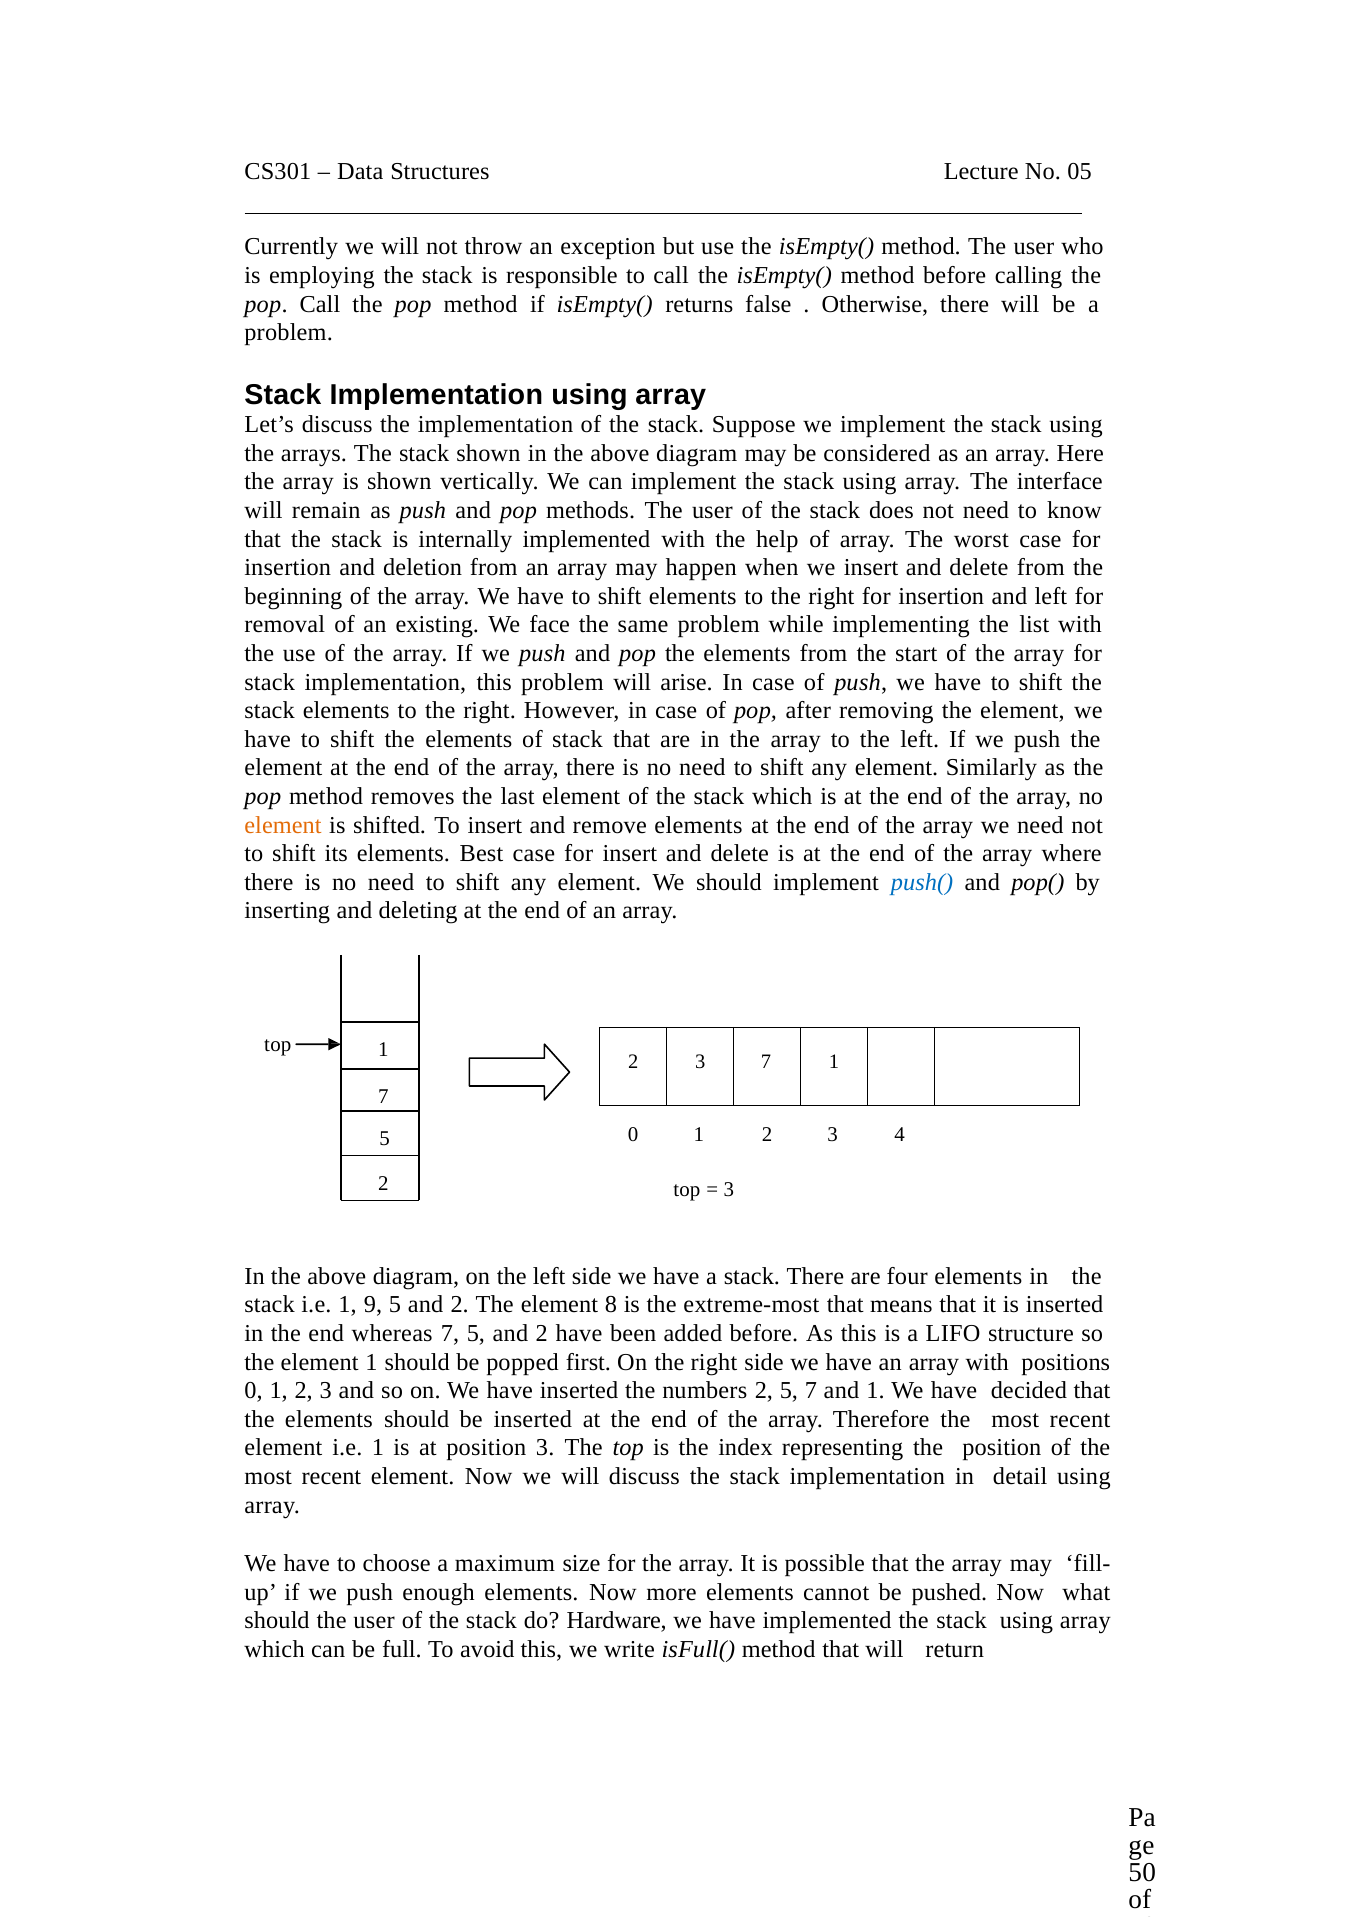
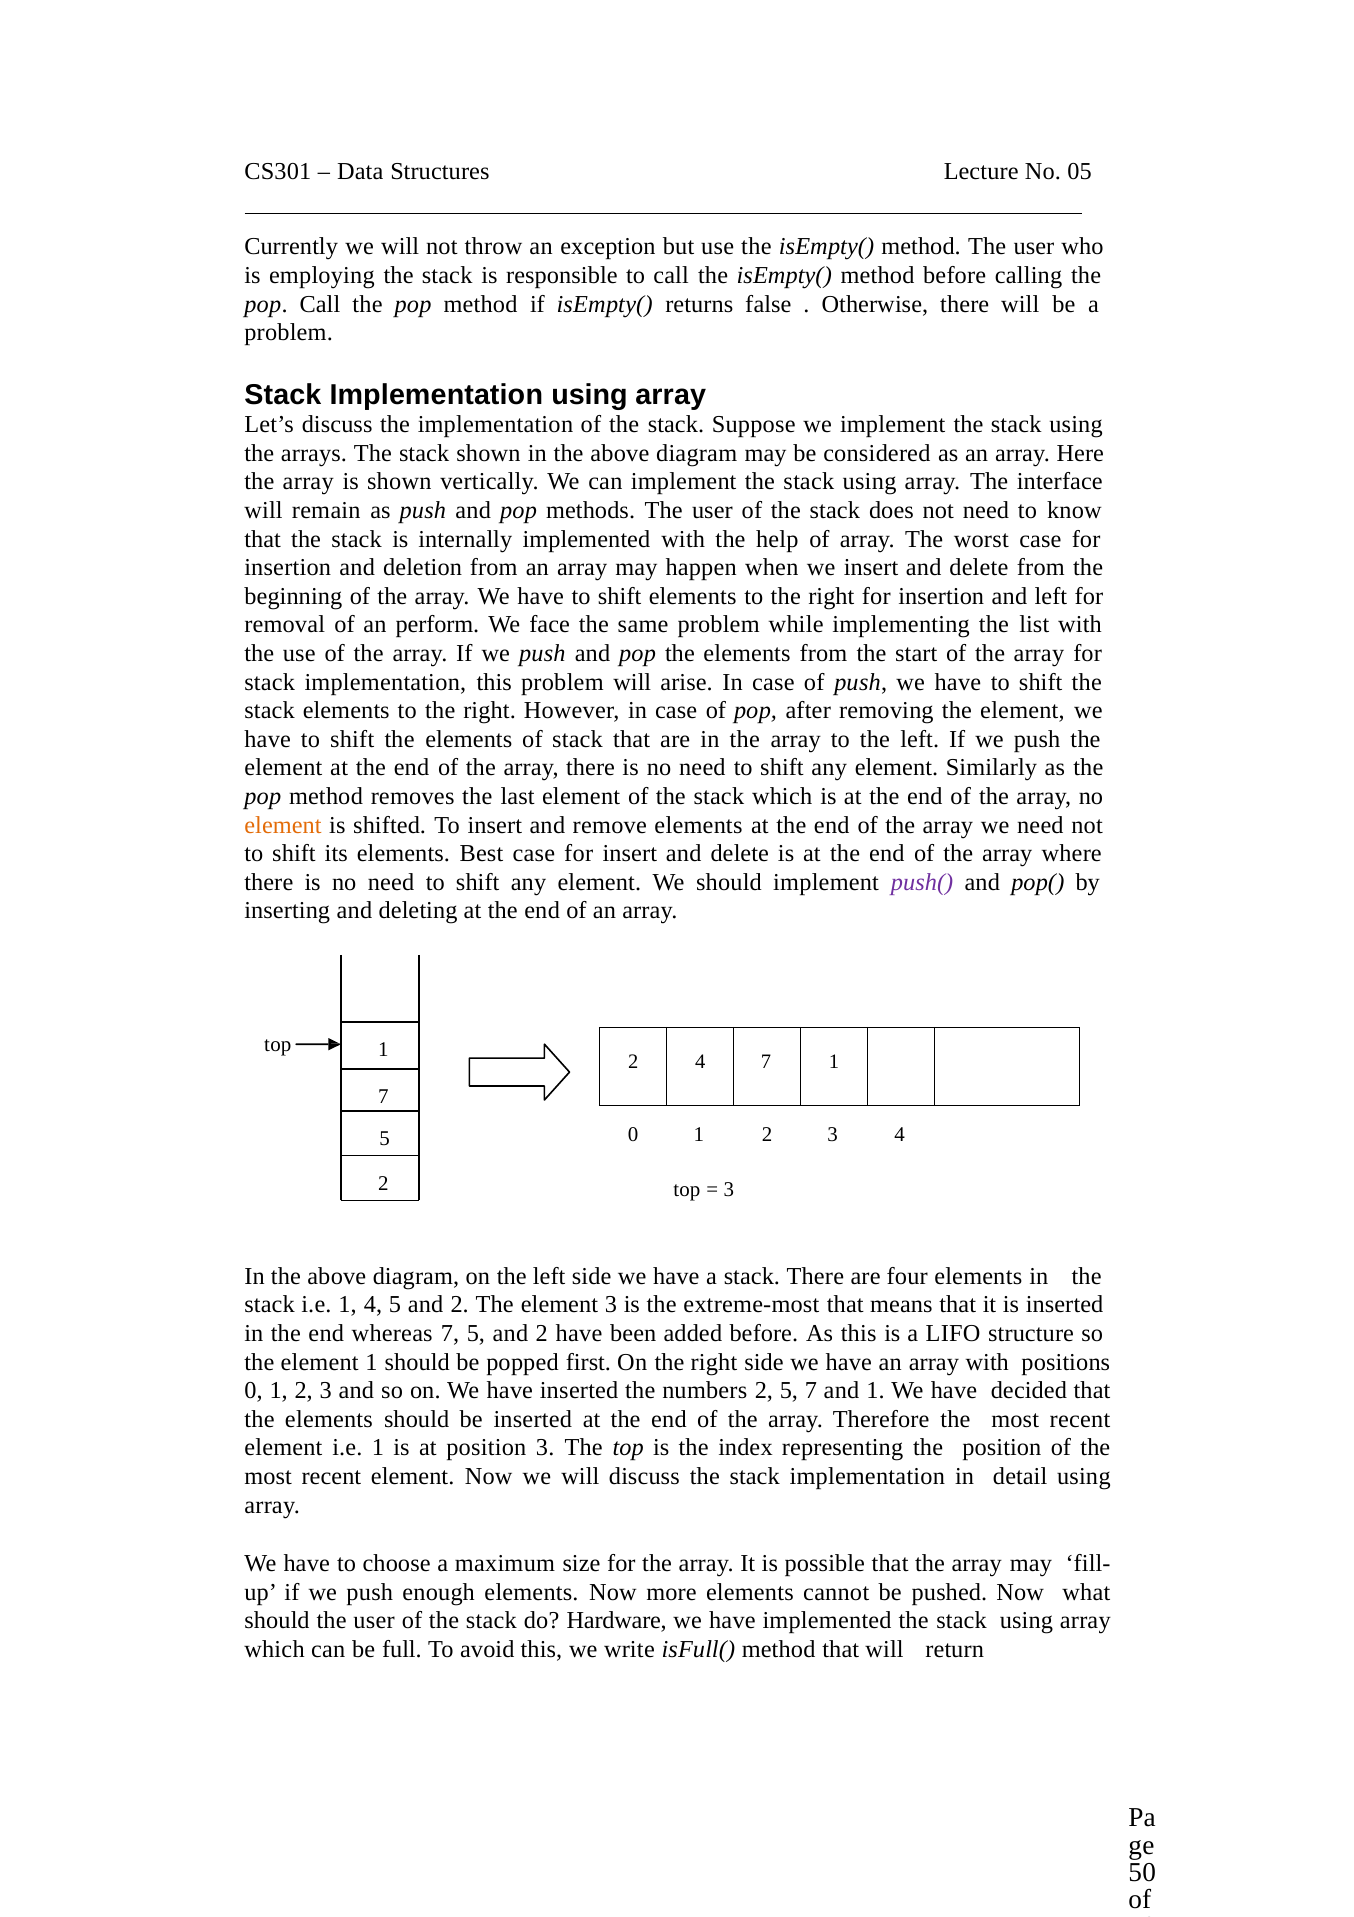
existing: existing -> perform
push( colour: blue -> purple
3 at (700, 1061): 3 -> 4
1 9: 9 -> 4
element 8: 8 -> 3
